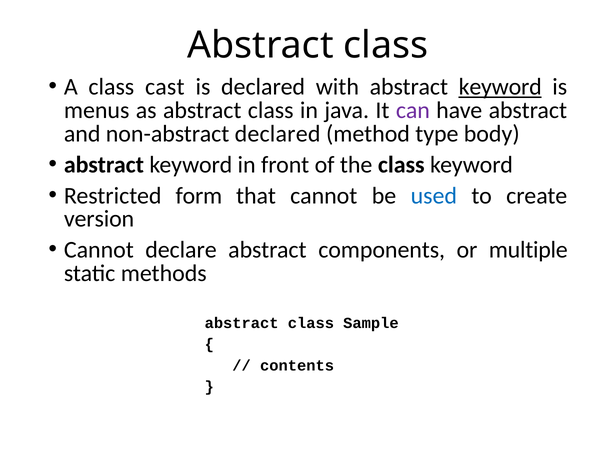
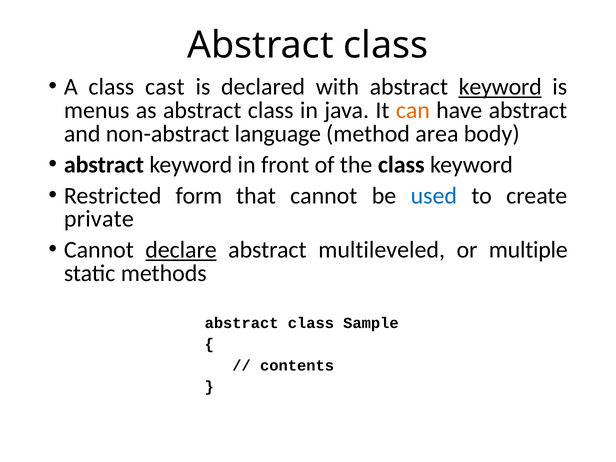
can colour: purple -> orange
non-abstract declared: declared -> language
type: type -> area
version: version -> private
declare underline: none -> present
components: components -> multileveled
